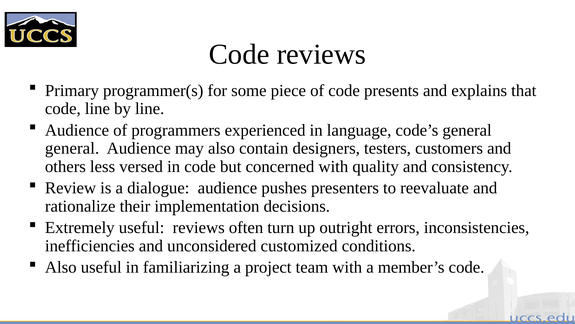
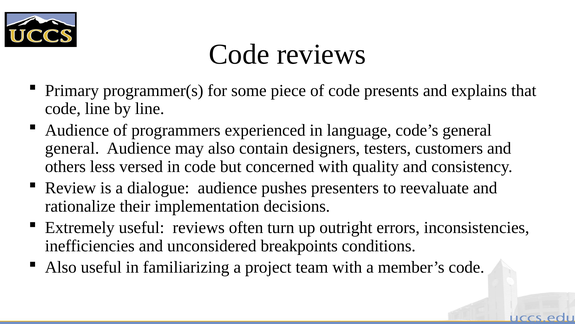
customized: customized -> breakpoints
